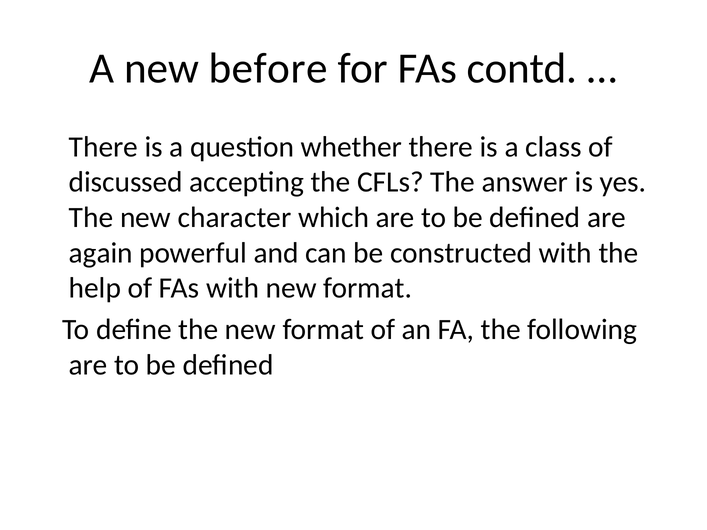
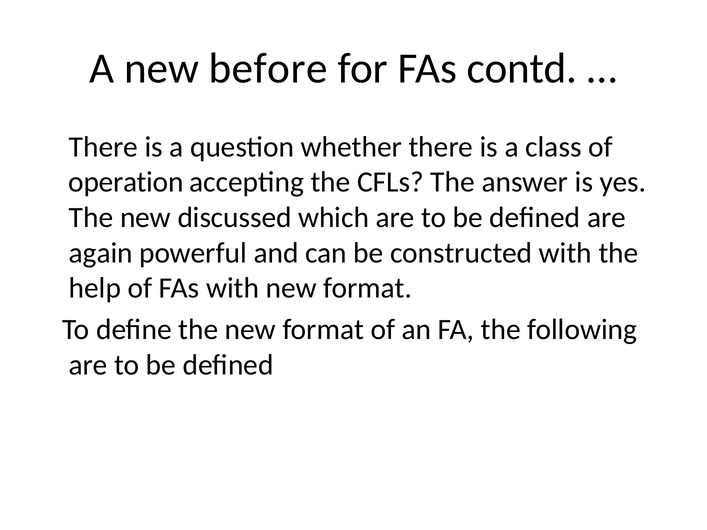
discussed: discussed -> operation
character: character -> discussed
